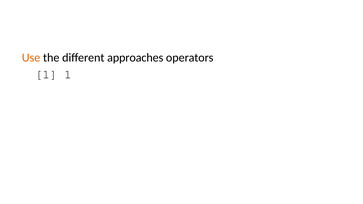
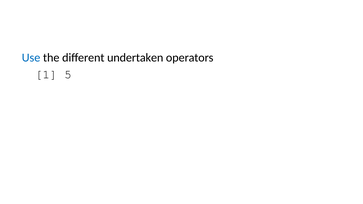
Use colour: orange -> blue
approaches: approaches -> undertaken
1 1: 1 -> 5
